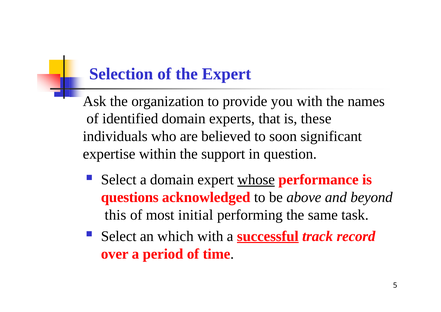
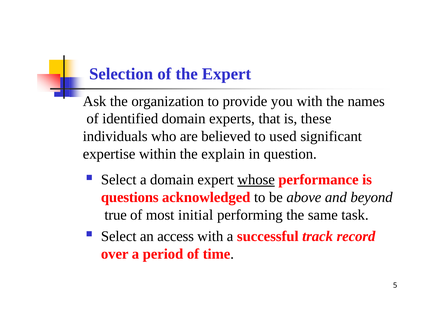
soon: soon -> used
support: support -> explain
this: this -> true
which: which -> access
successful underline: present -> none
